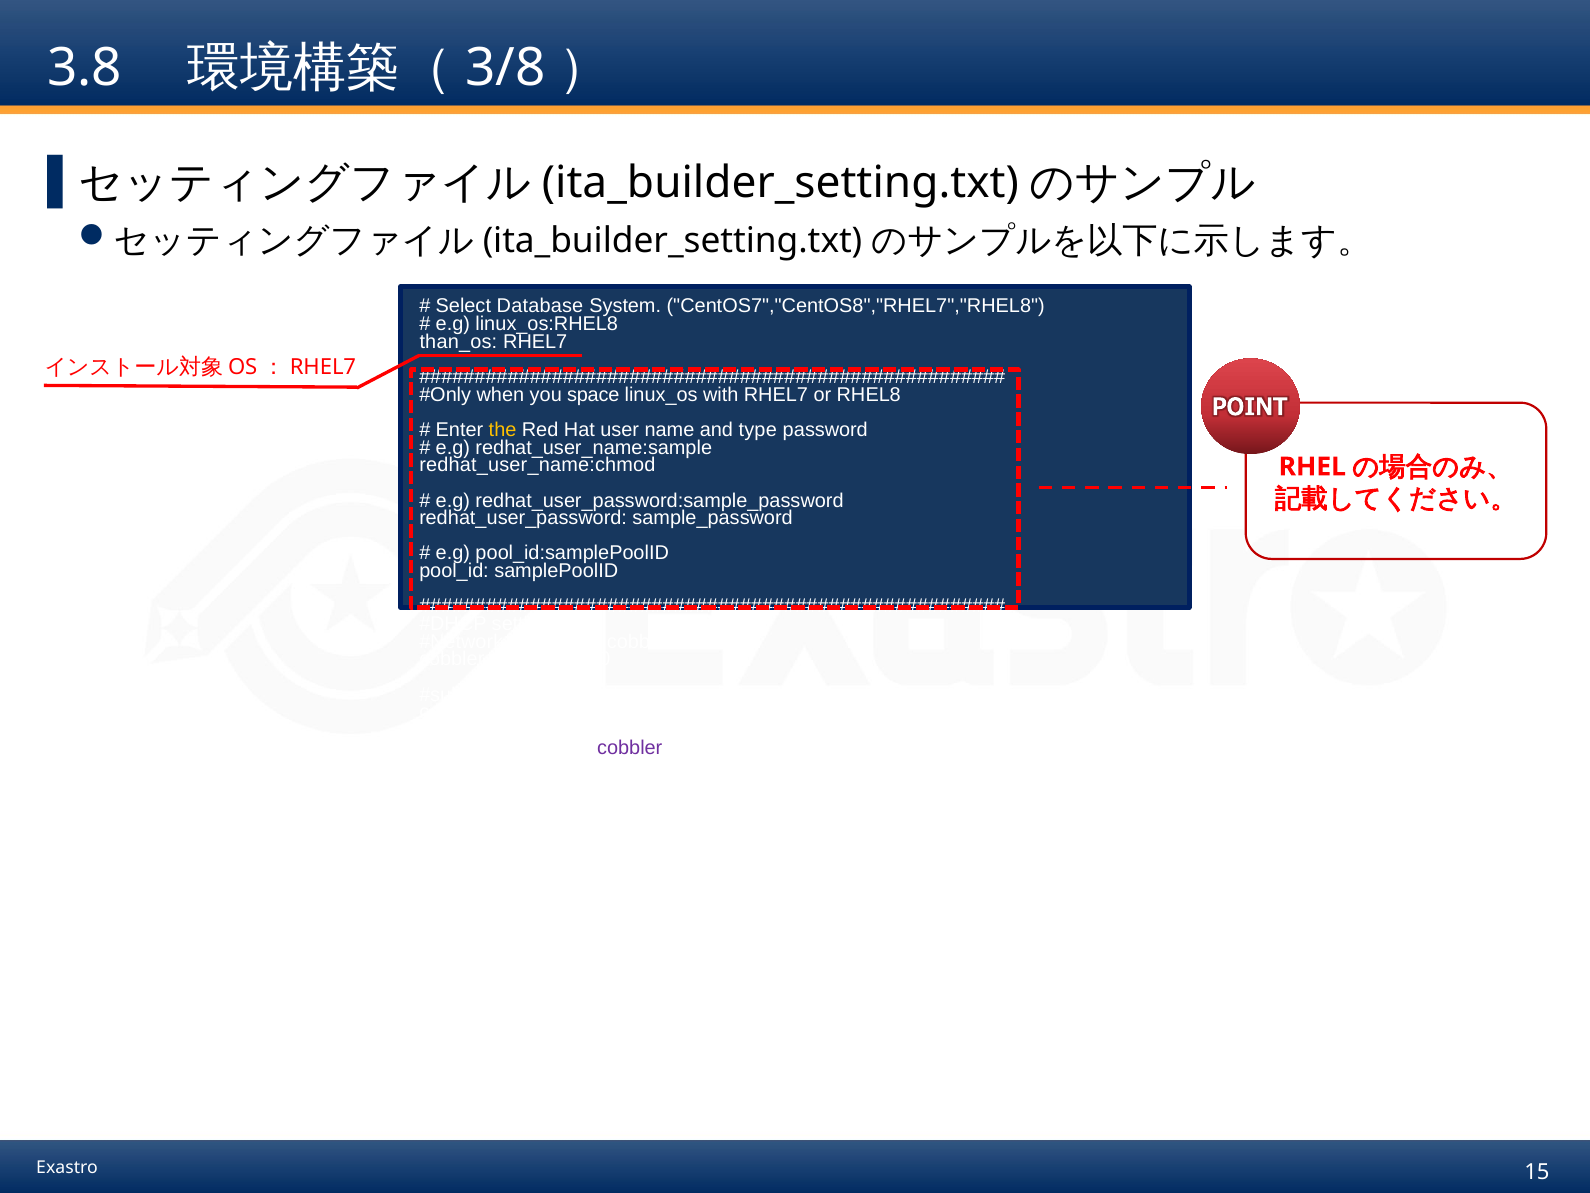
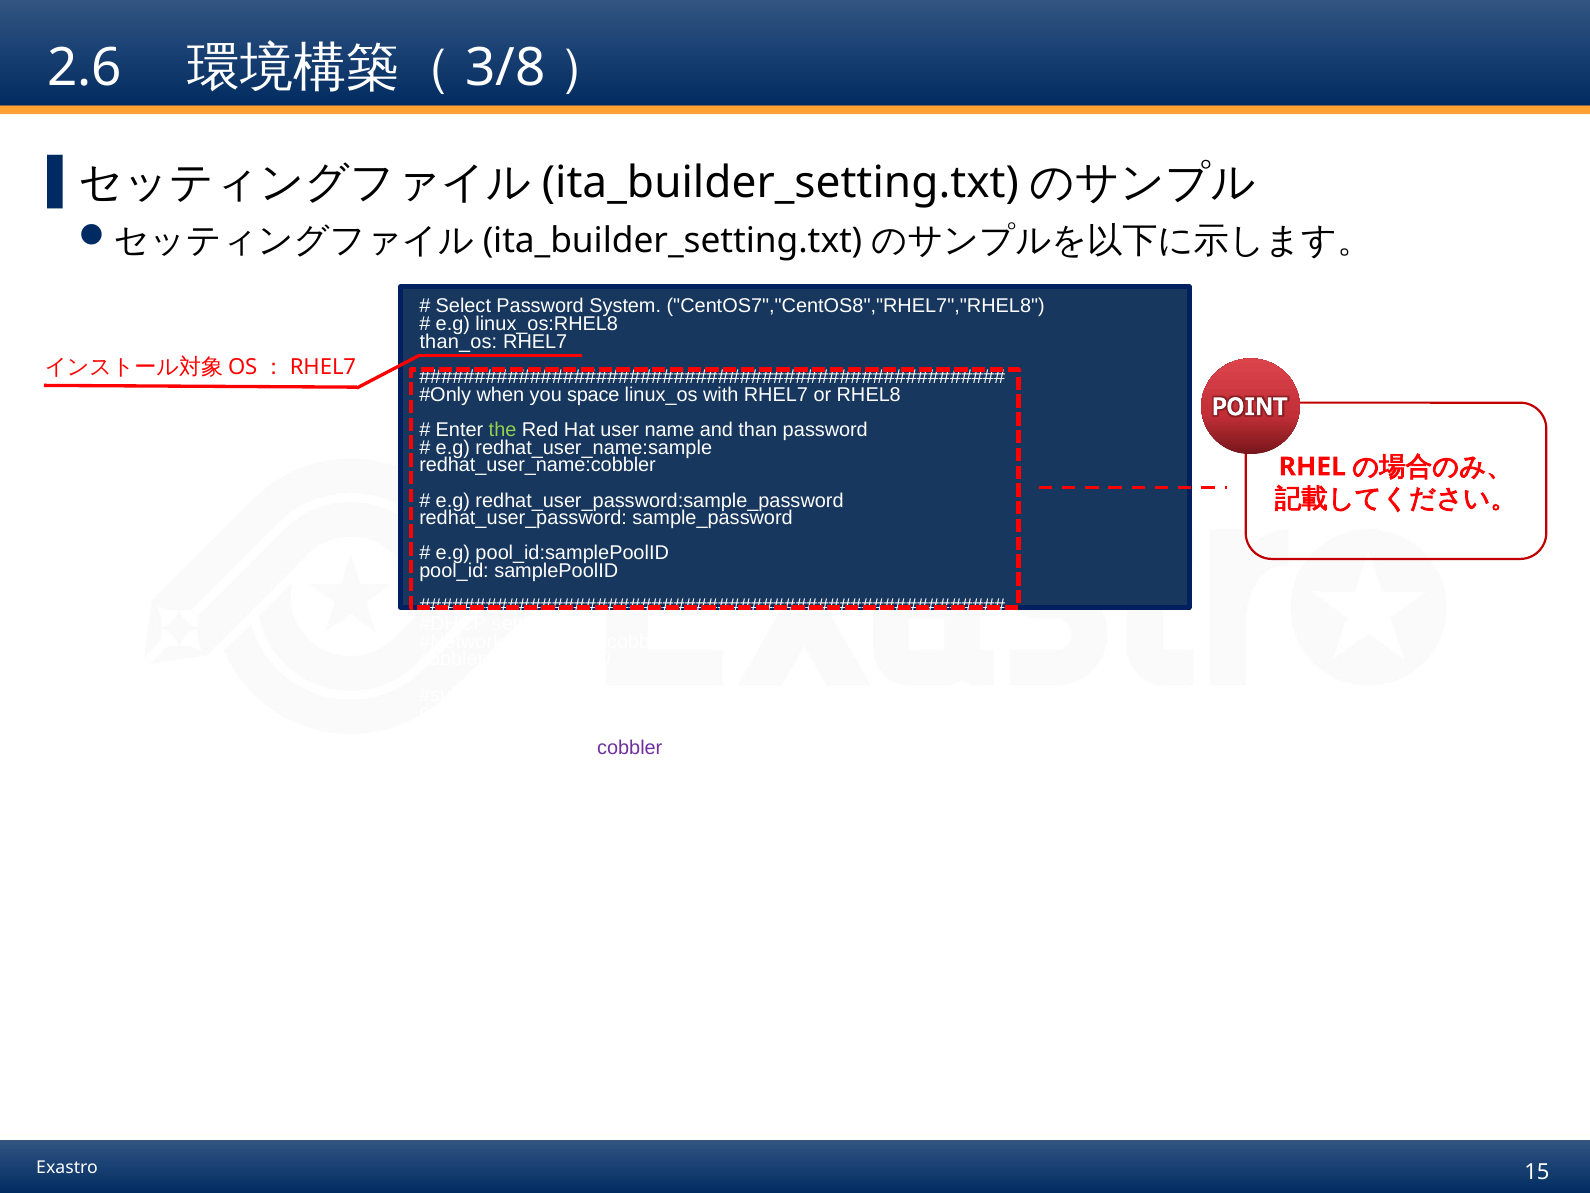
3.8: 3.8 -> 2.6
Select Database: Database -> Password
the colour: yellow -> light green
and type: type -> than
redhat_user_name:chmod: redhat_user_name:chmod -> redhat_user_name:cobbler
